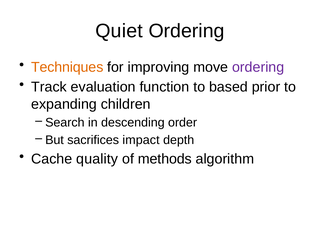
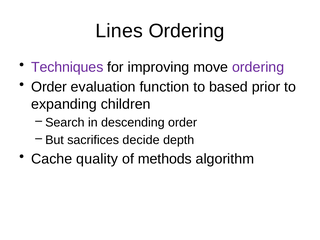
Quiet: Quiet -> Lines
Techniques colour: orange -> purple
Track at (49, 87): Track -> Order
impact: impact -> decide
